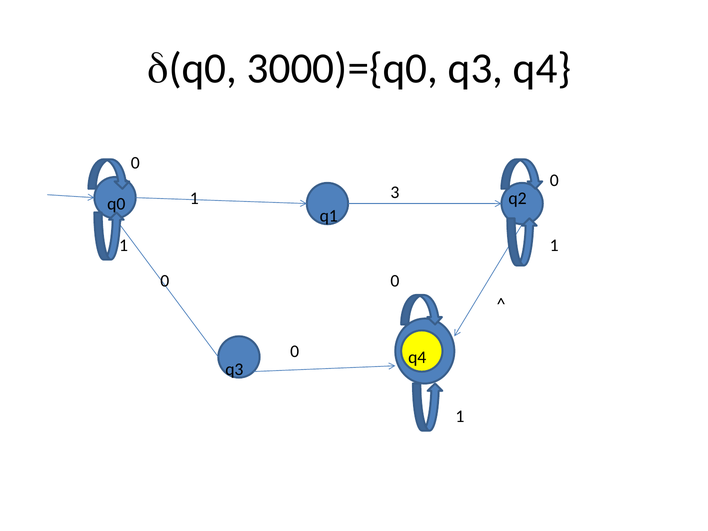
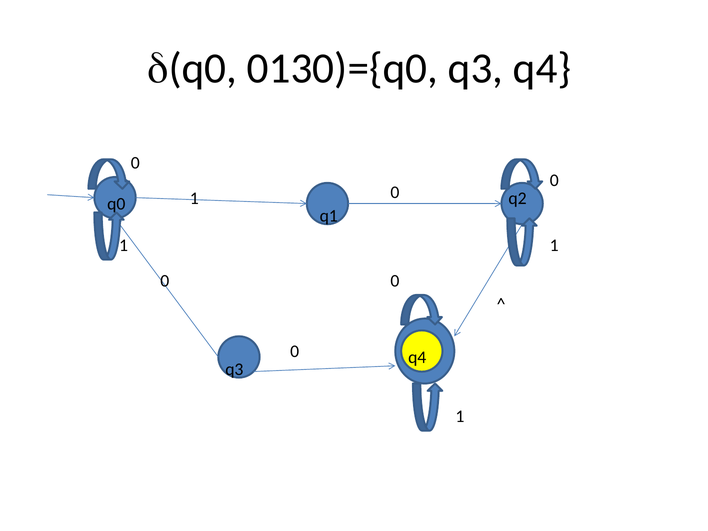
3000)={q0: 3000)={q0 -> 0130)={q0
3 at (395, 192): 3 -> 0
